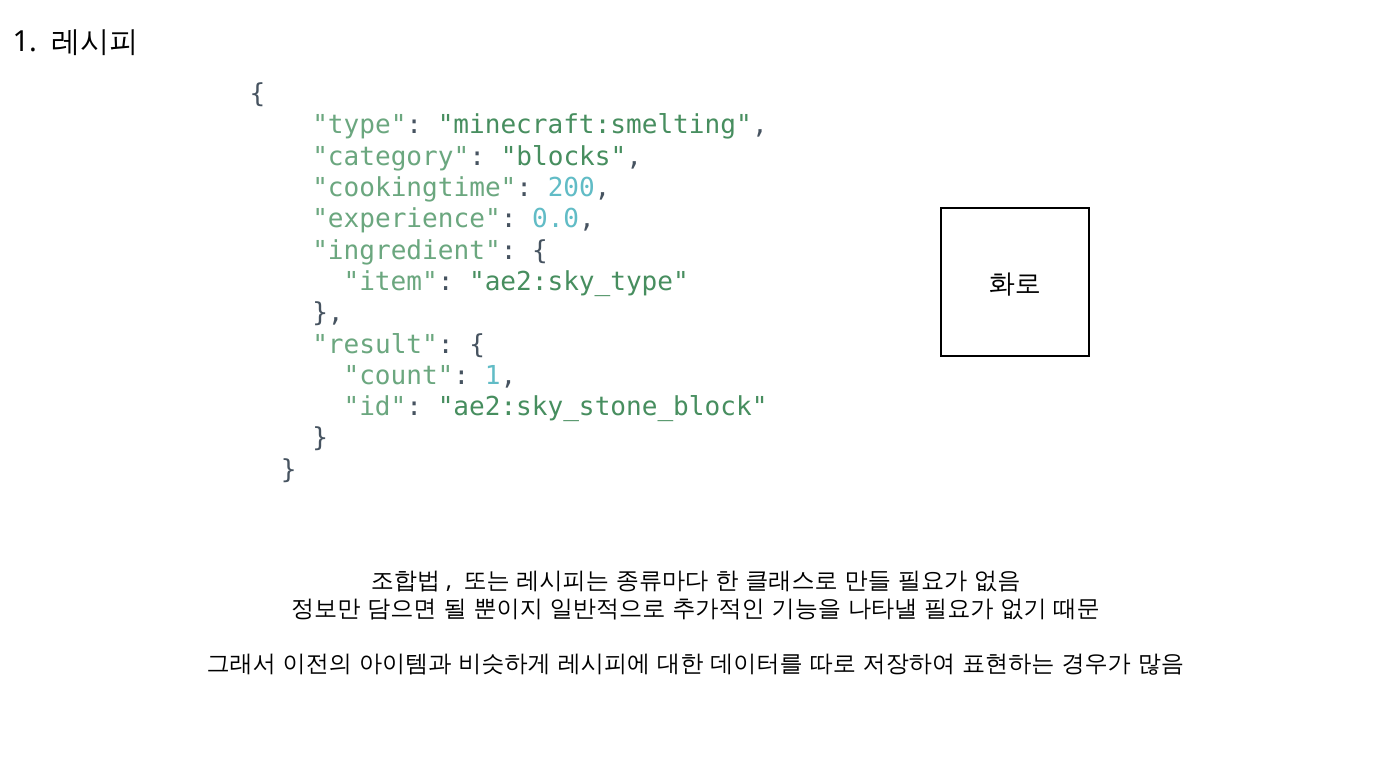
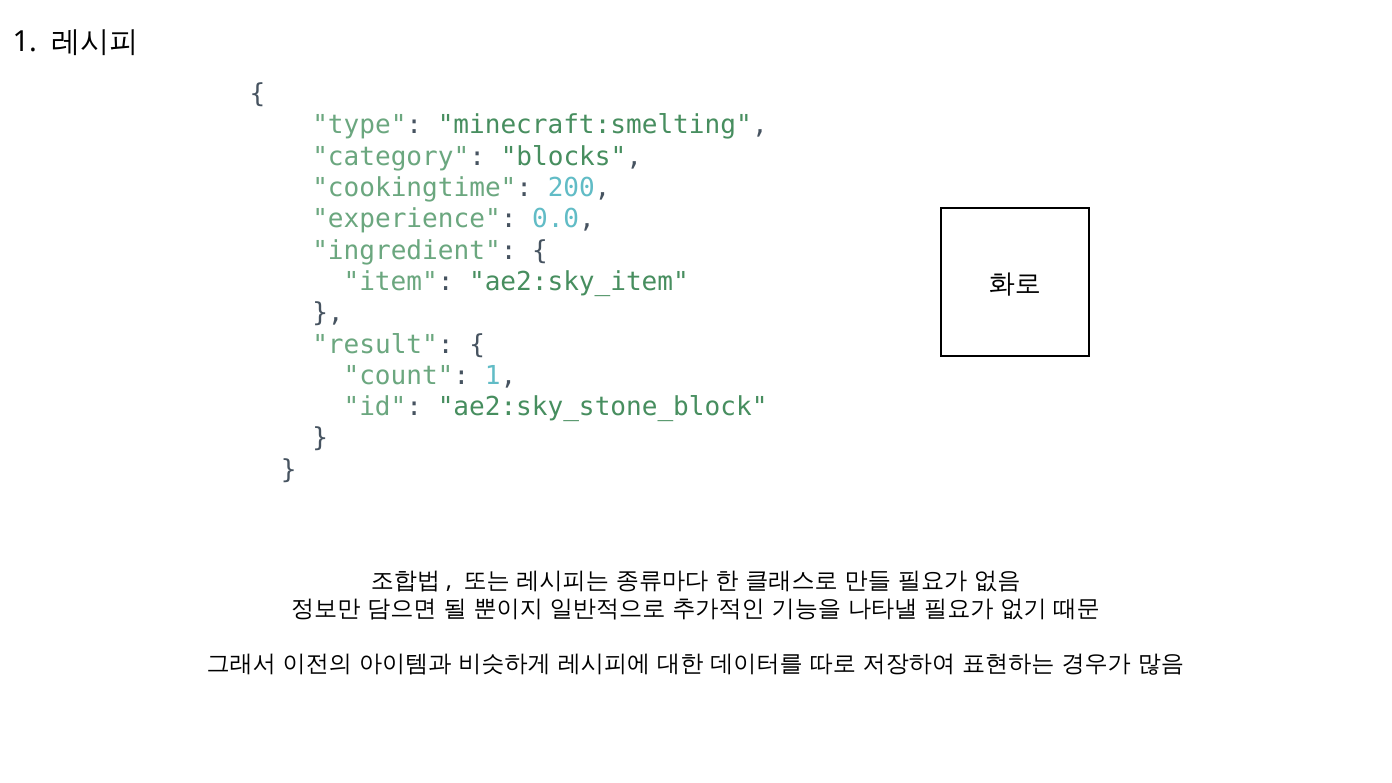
ae2:sky_type: ae2:sky_type -> ae2:sky_item
